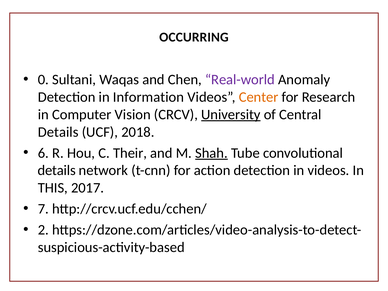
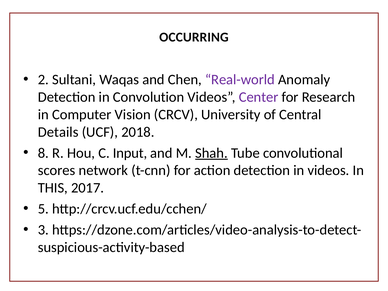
0: 0 -> 2
Information: Information -> Convolution
Center colour: orange -> purple
University underline: present -> none
6: 6 -> 8
Their: Their -> Input
details at (57, 170): details -> scores
7: 7 -> 5
2: 2 -> 3
